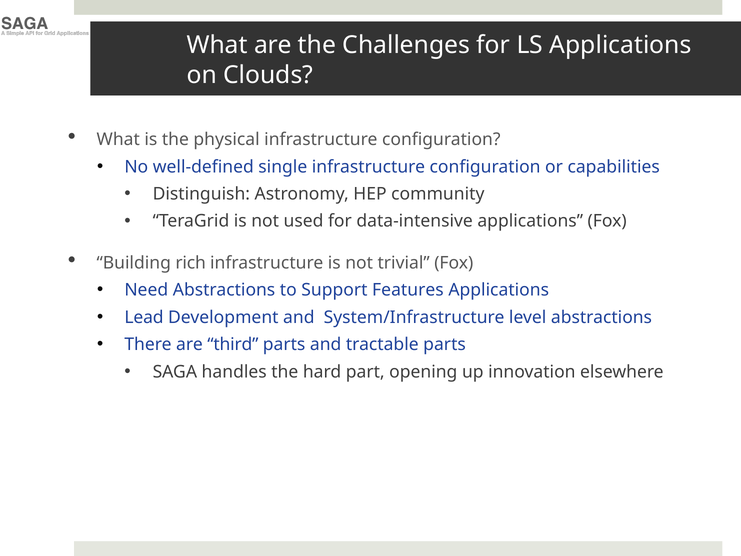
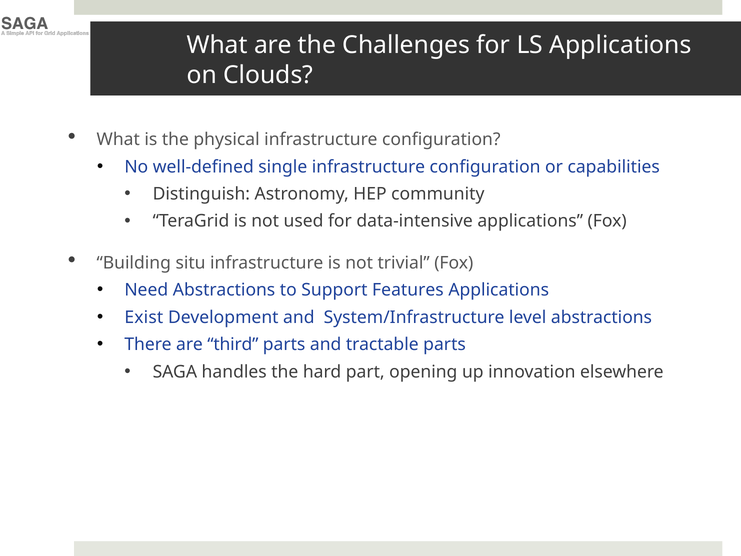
rich: rich -> situ
Lead: Lead -> Exist
